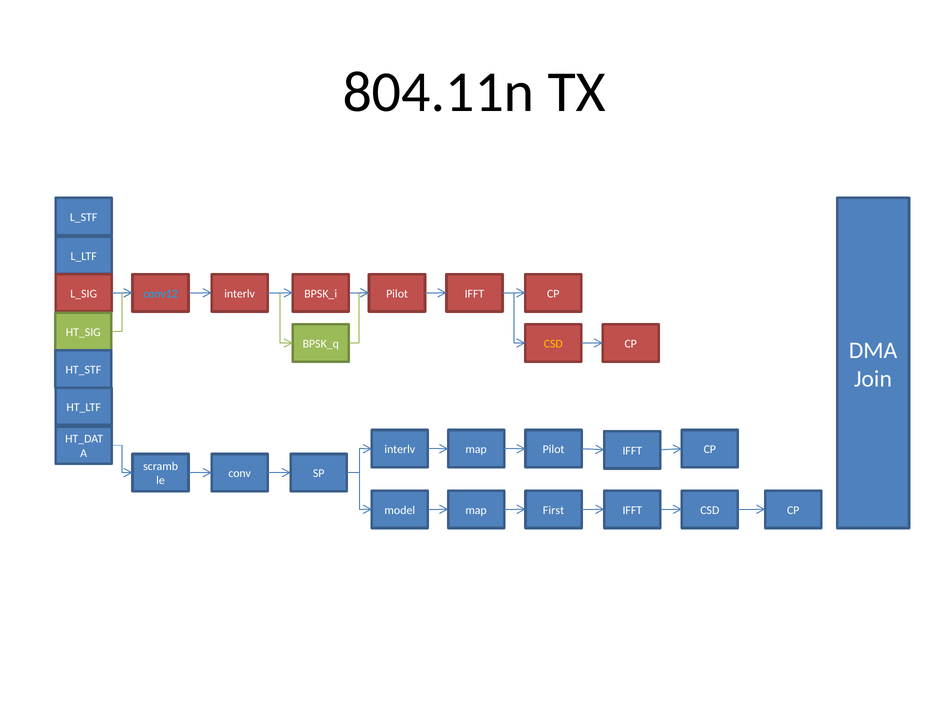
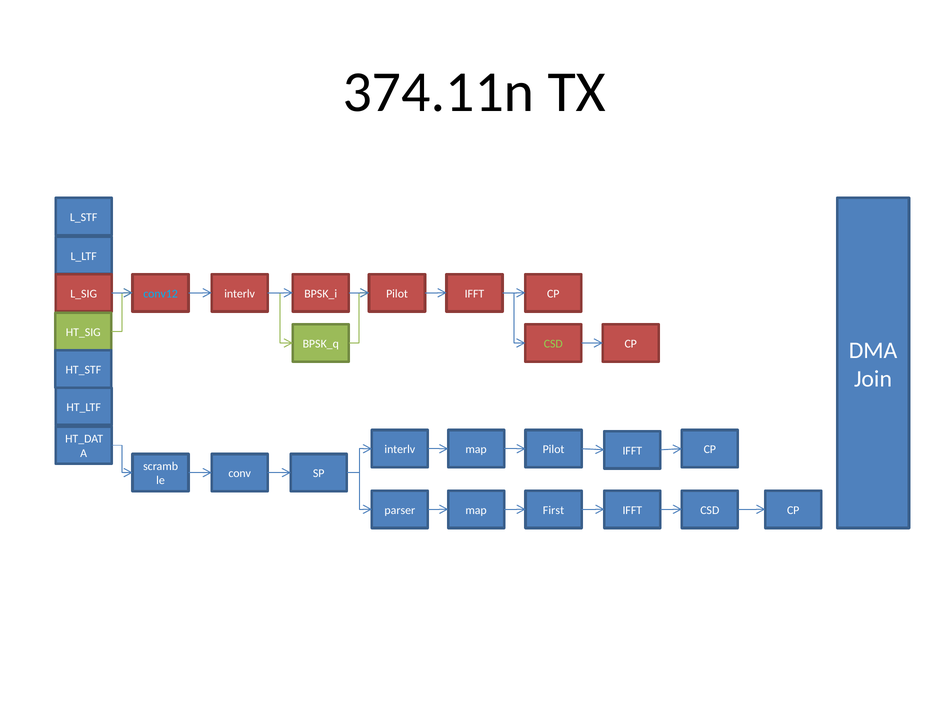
804.11n: 804.11n -> 374.11n
CSD at (553, 344) colour: yellow -> light green
model: model -> parser
